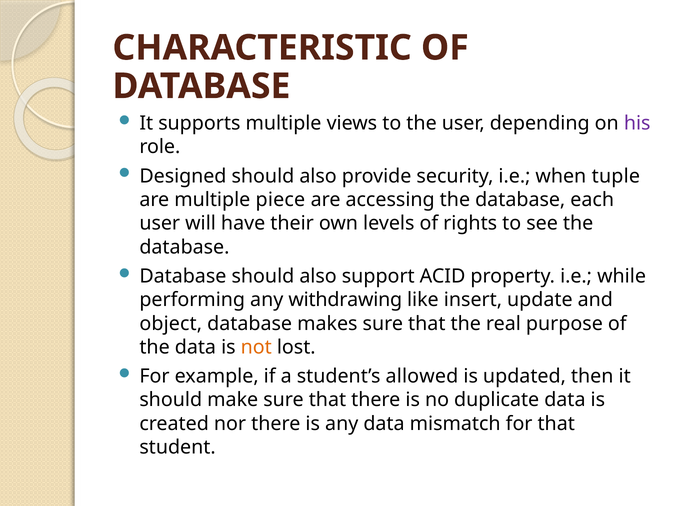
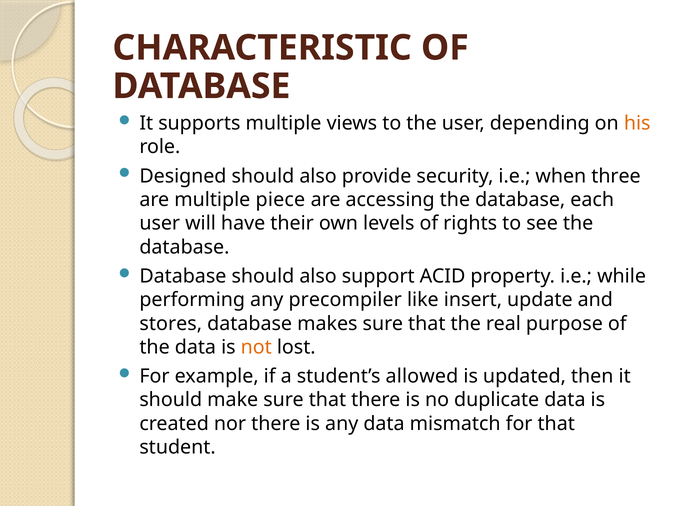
his colour: purple -> orange
tuple: tuple -> three
withdrawing: withdrawing -> precompiler
object: object -> stores
